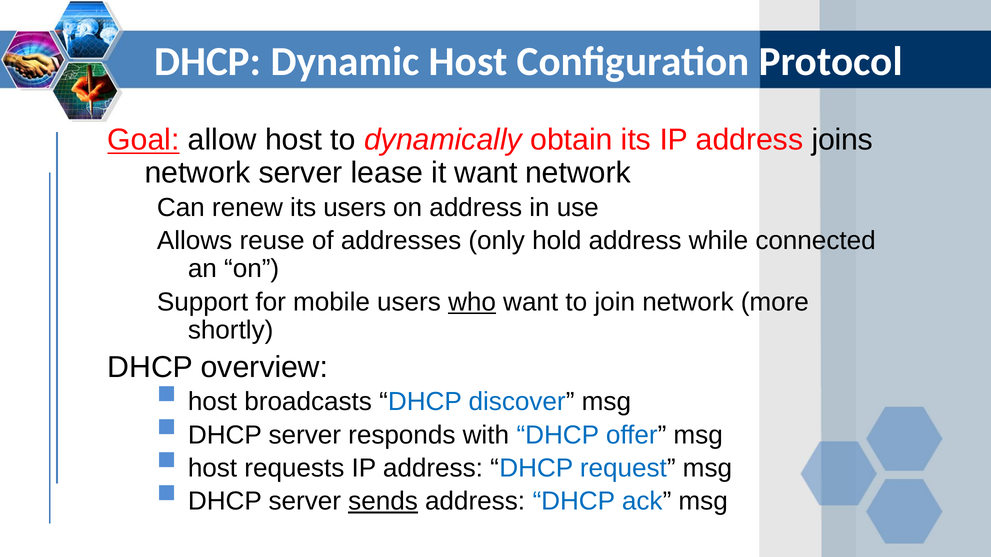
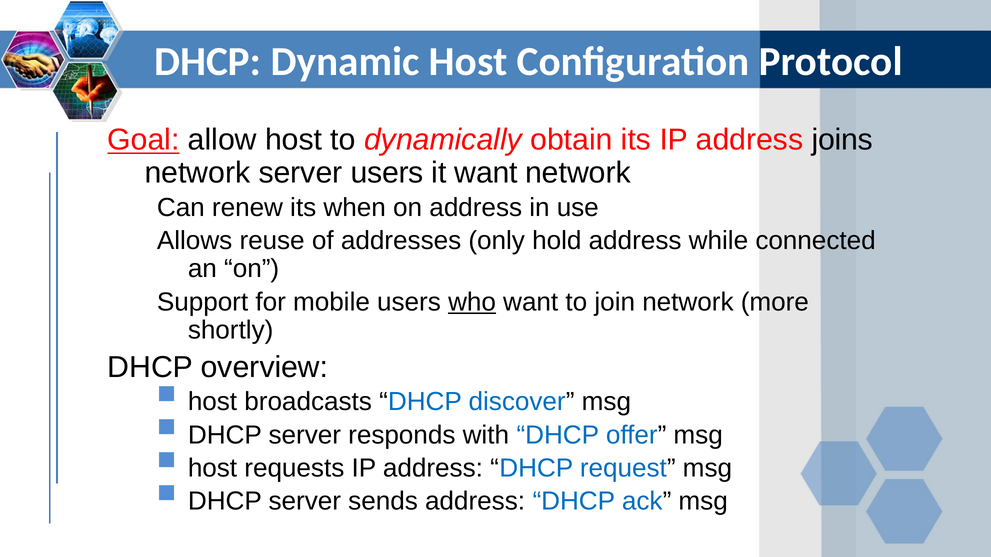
server lease: lease -> users
its users: users -> when
sends underline: present -> none
